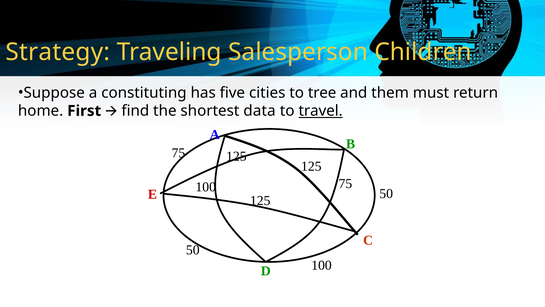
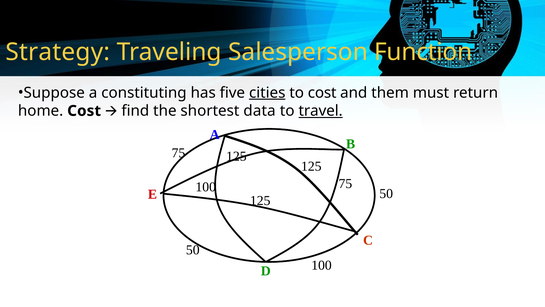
Children: Children -> Function
cities underline: none -> present
to tree: tree -> cost
home First: First -> Cost
